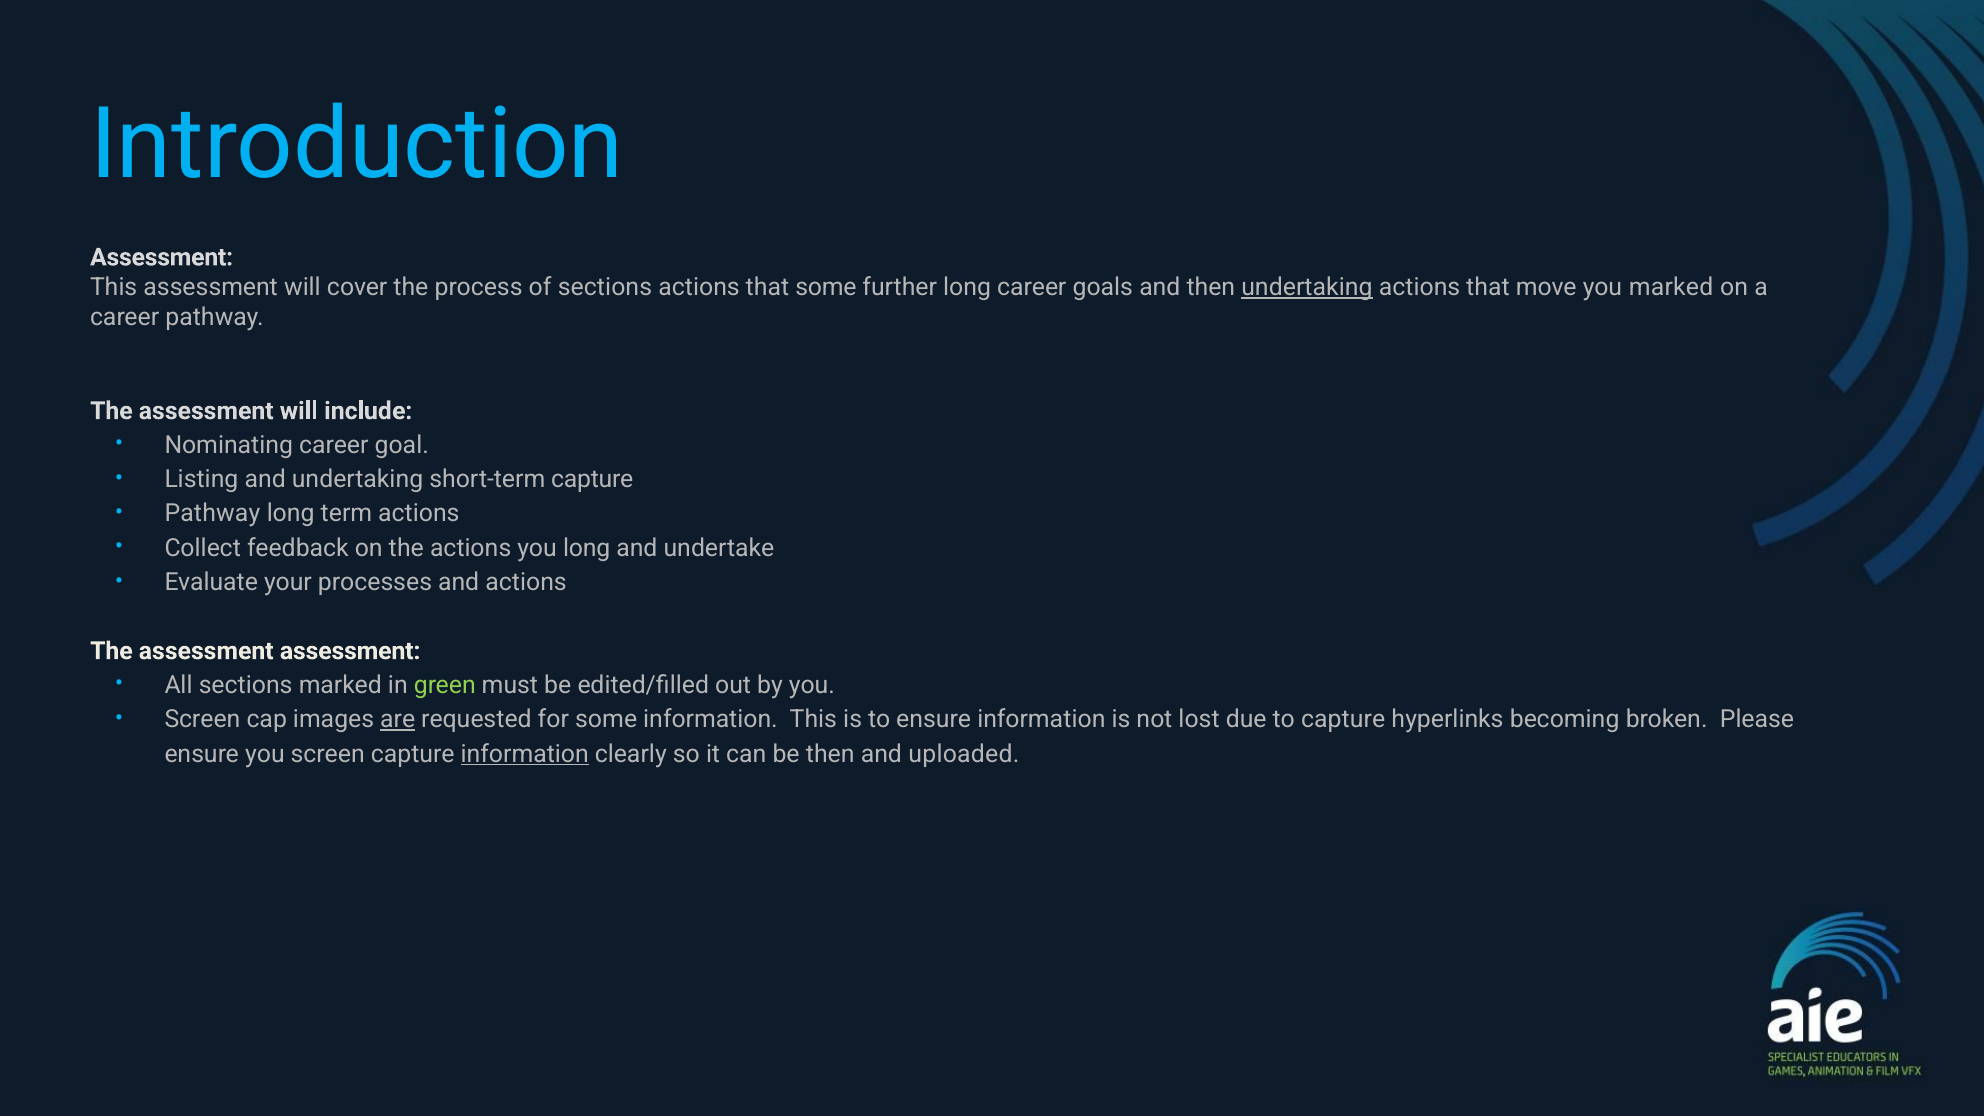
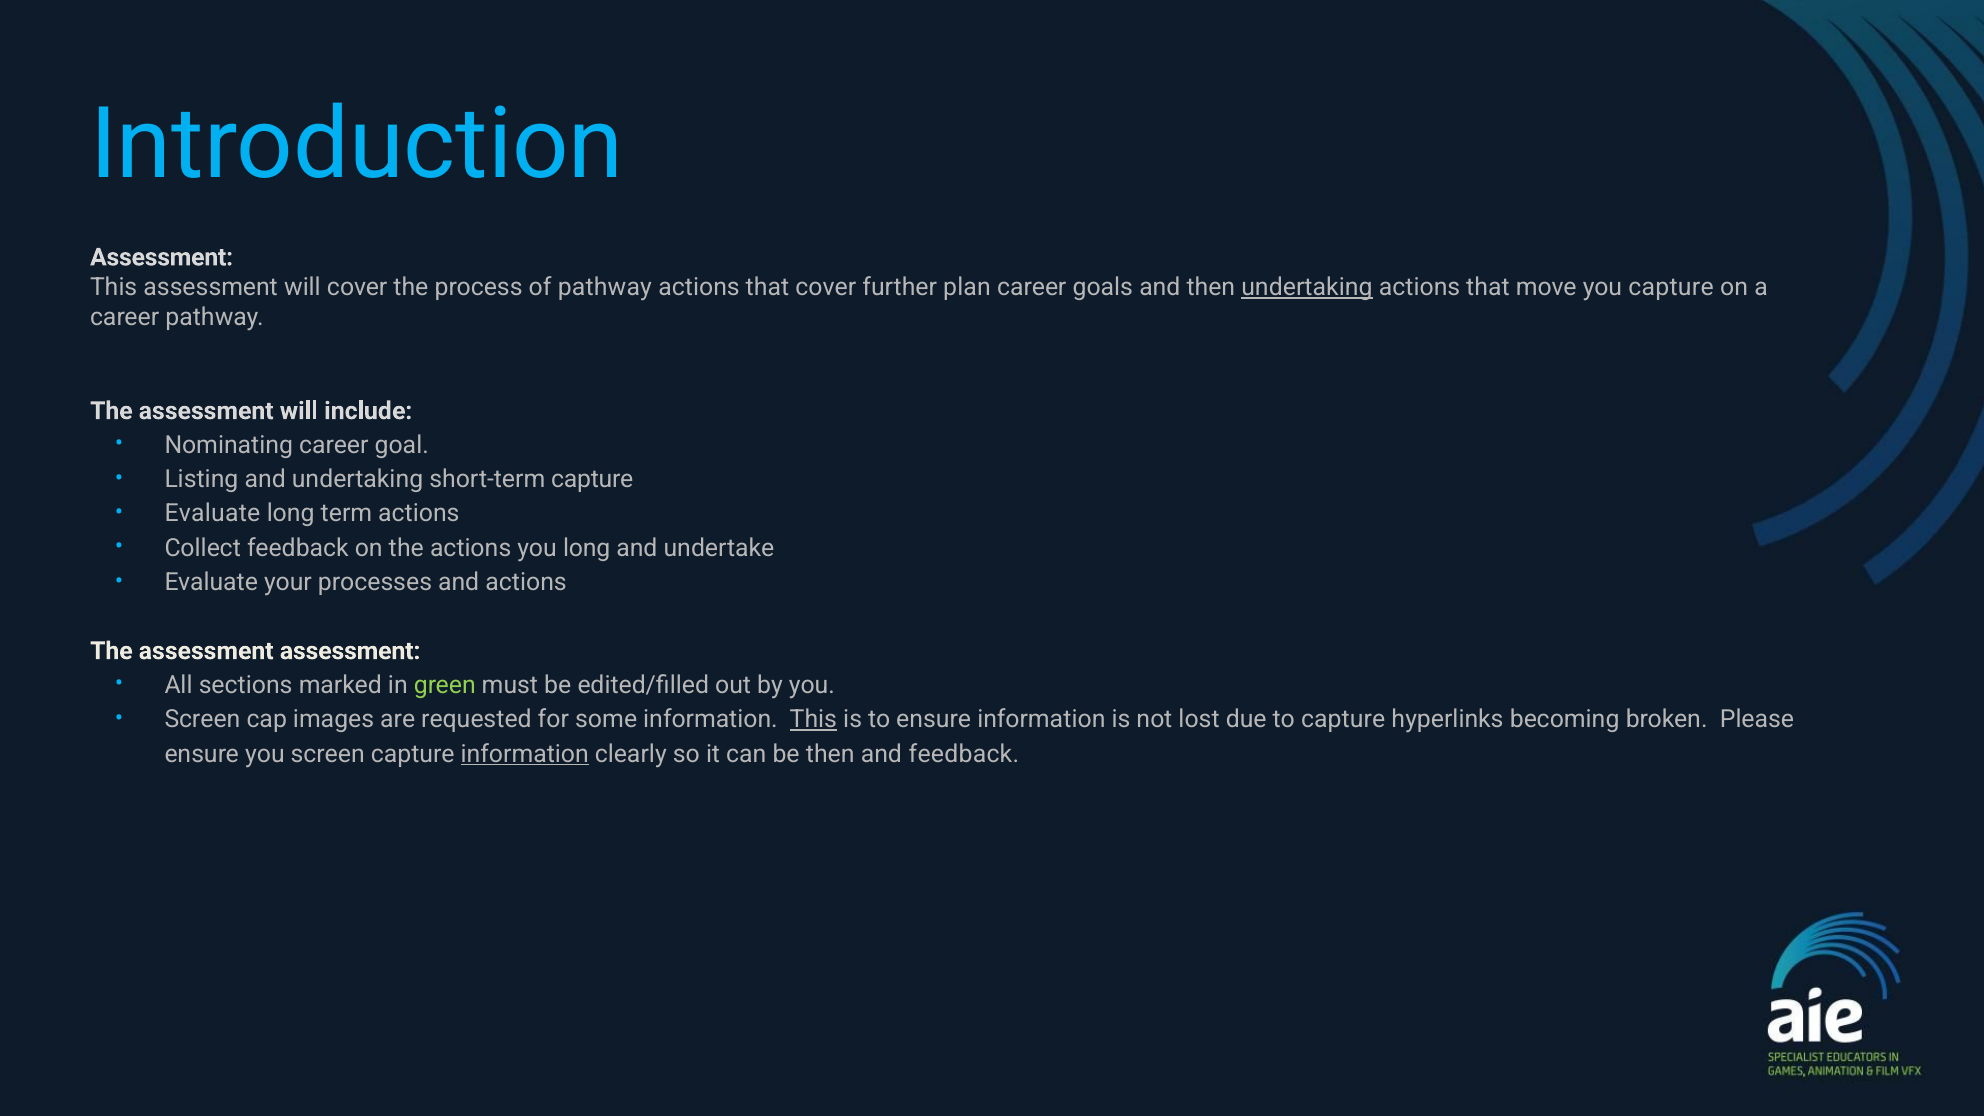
of sections: sections -> pathway
that some: some -> cover
further long: long -> plan
you marked: marked -> capture
Pathway at (212, 514): Pathway -> Evaluate
are underline: present -> none
This at (813, 720) underline: none -> present
and uploaded: uploaded -> feedback
